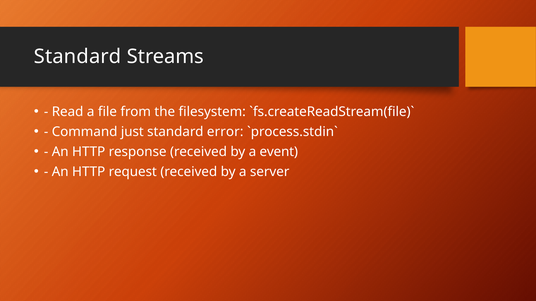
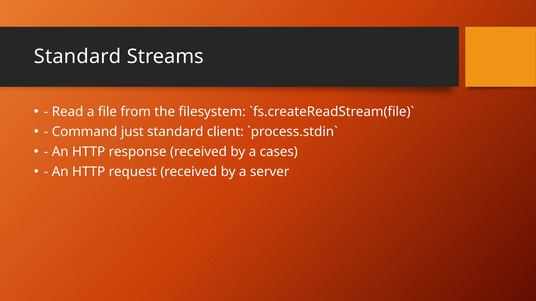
error: error -> client
event: event -> cases
